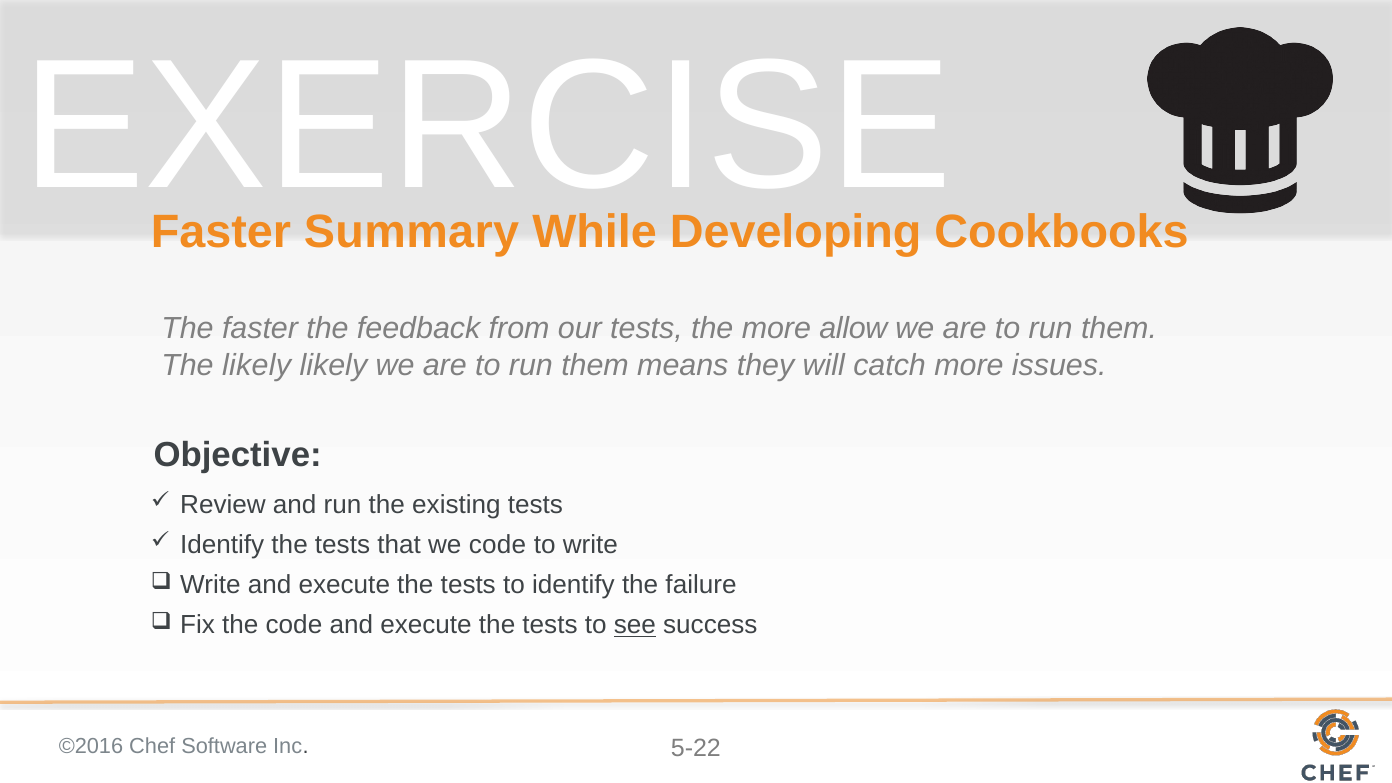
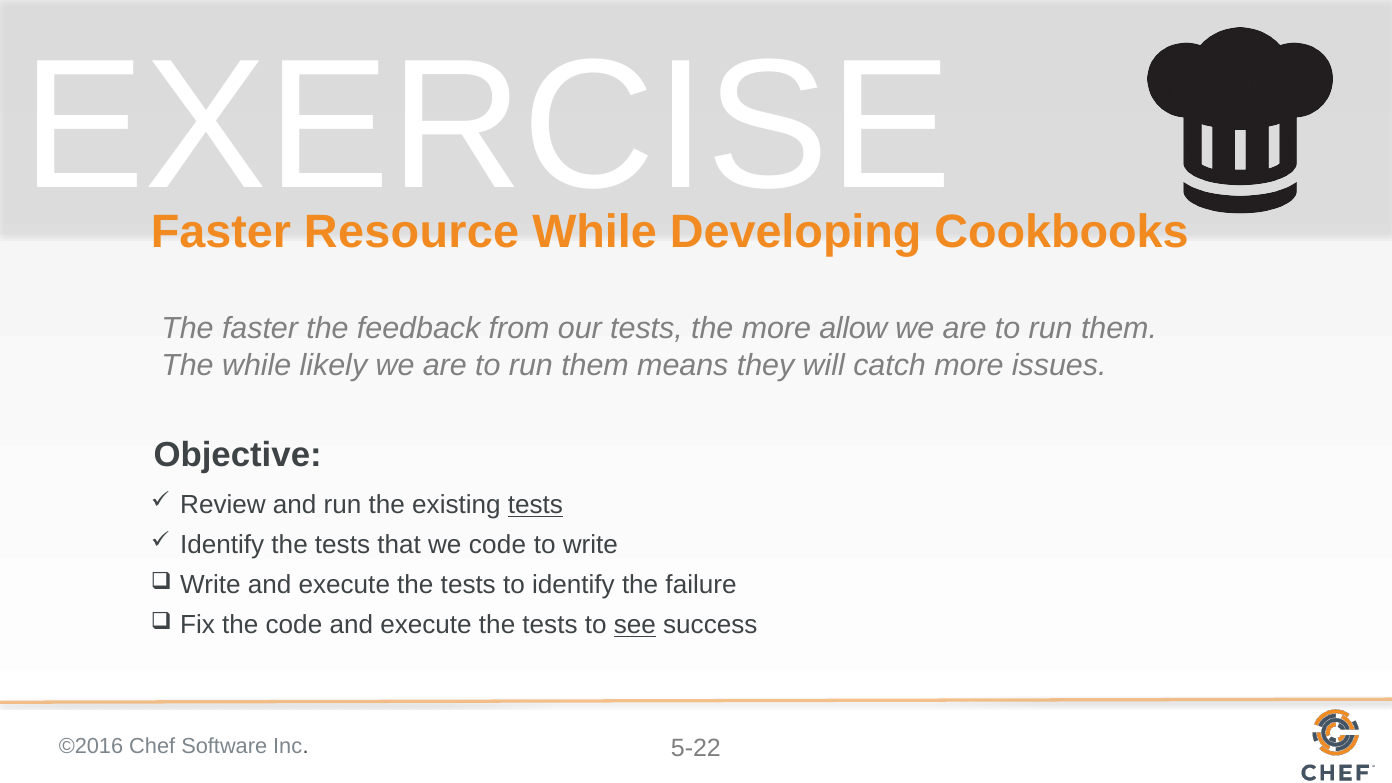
Summary: Summary -> Resource
The likely: likely -> while
tests at (535, 505) underline: none -> present
